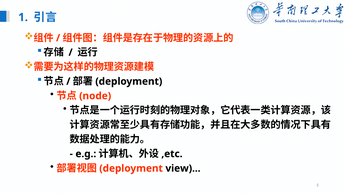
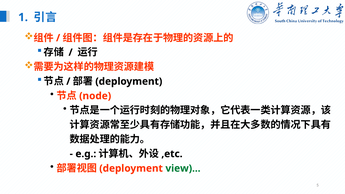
view colour: black -> green
